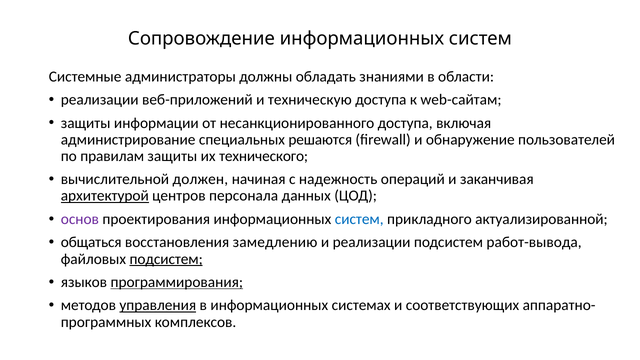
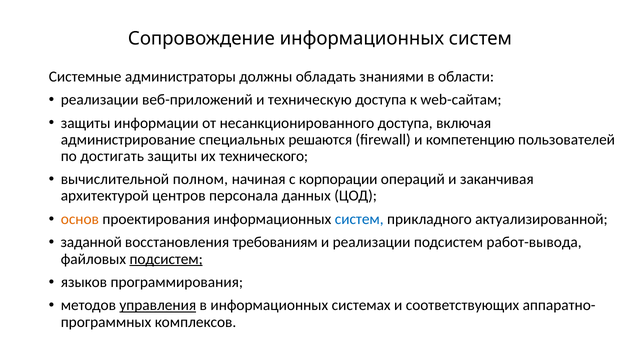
обнаружение: обнаружение -> компетенцию
правилам: правилам -> достигать
должен: должен -> полном
надежность: надежность -> корпорации
архитектурой underline: present -> none
основ colour: purple -> orange
общаться: общаться -> заданной
замедлению: замедлению -> требованиям
программирования underline: present -> none
